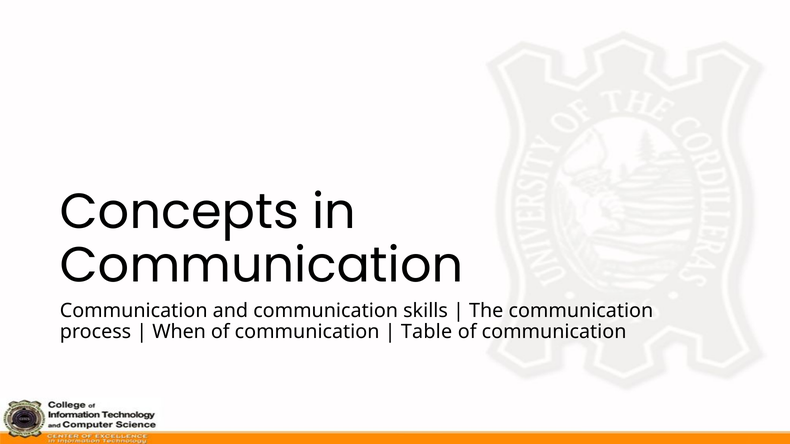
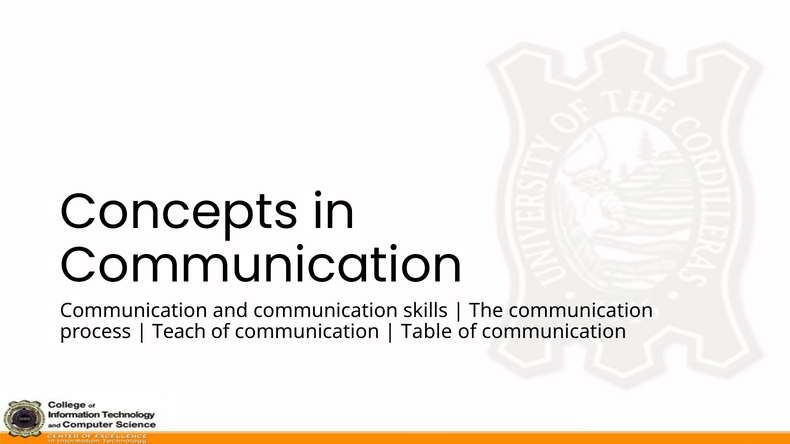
When: When -> Teach
